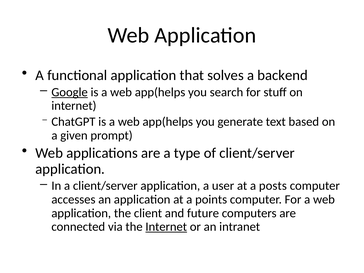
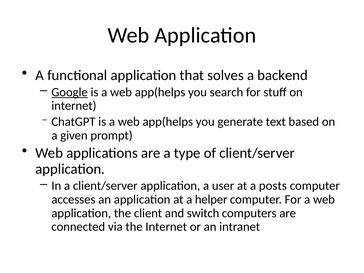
points: points -> helper
future: future -> switch
Internet at (166, 227) underline: present -> none
